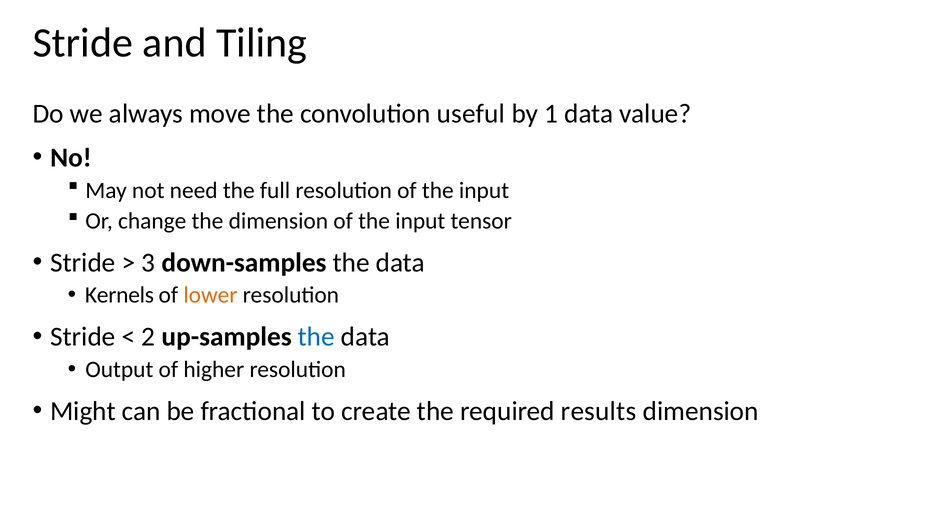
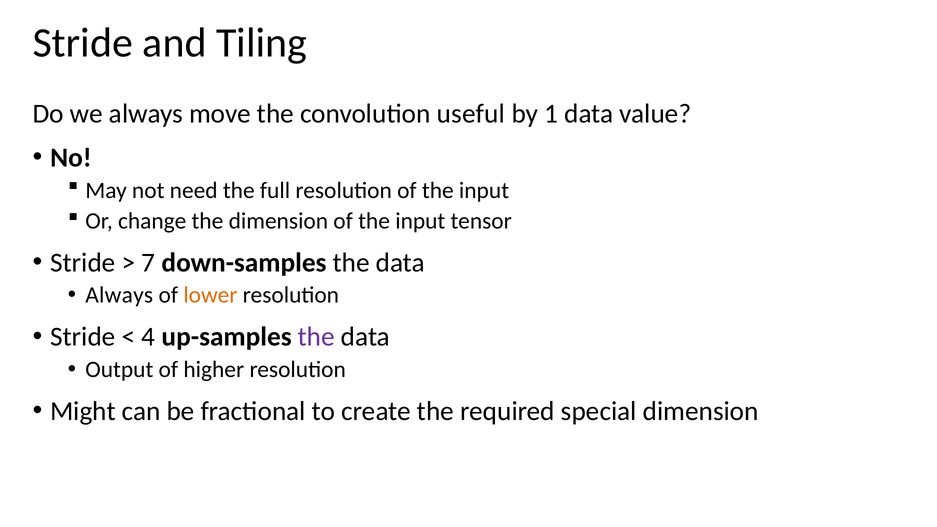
3: 3 -> 7
Kernels at (119, 295): Kernels -> Always
2: 2 -> 4
the at (316, 337) colour: blue -> purple
results: results -> special
